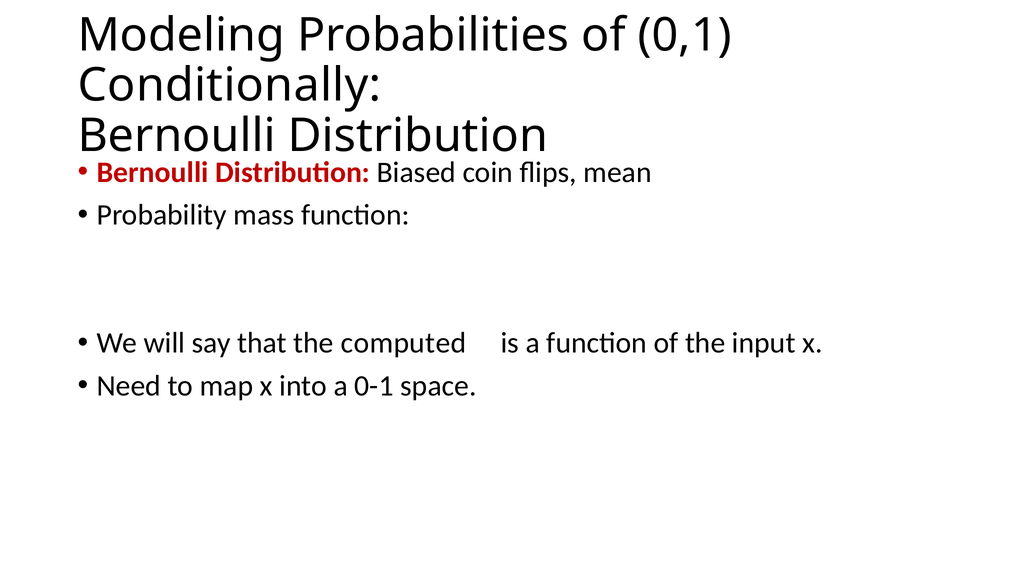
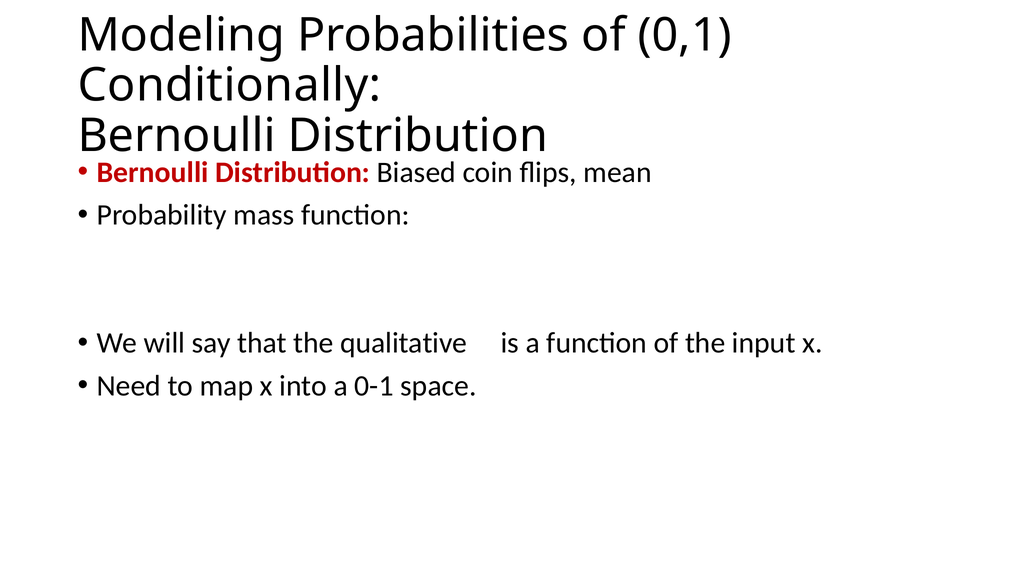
computed: computed -> qualitative
